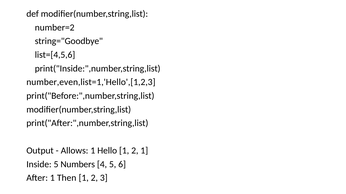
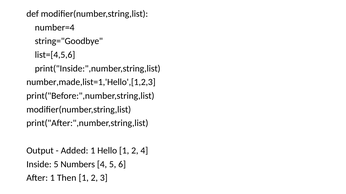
number=2: number=2 -> number=4
number,even,list=1,'Hello',[1,2,3: number,even,list=1,'Hello',[1,2,3 -> number,made,list=1,'Hello',[1,2,3
Allows: Allows -> Added
2 1: 1 -> 4
